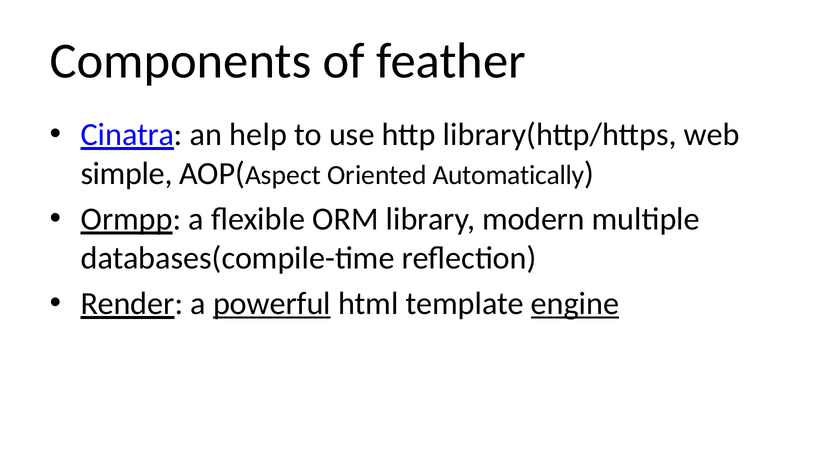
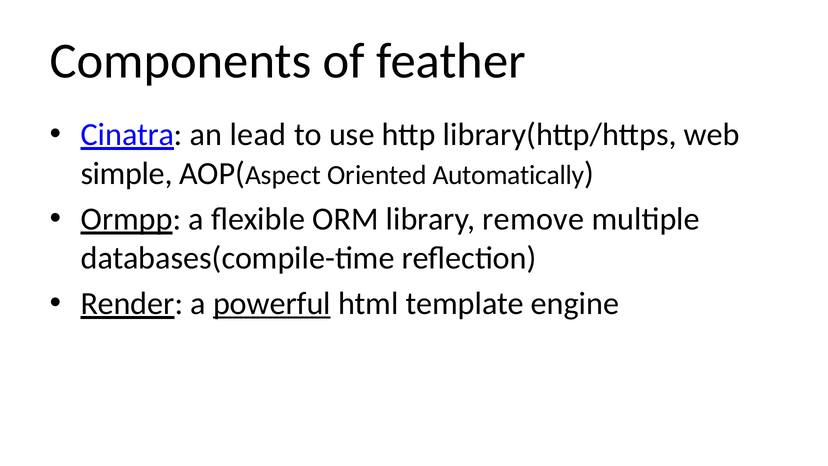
help: help -> lead
modern: modern -> remove
engine underline: present -> none
